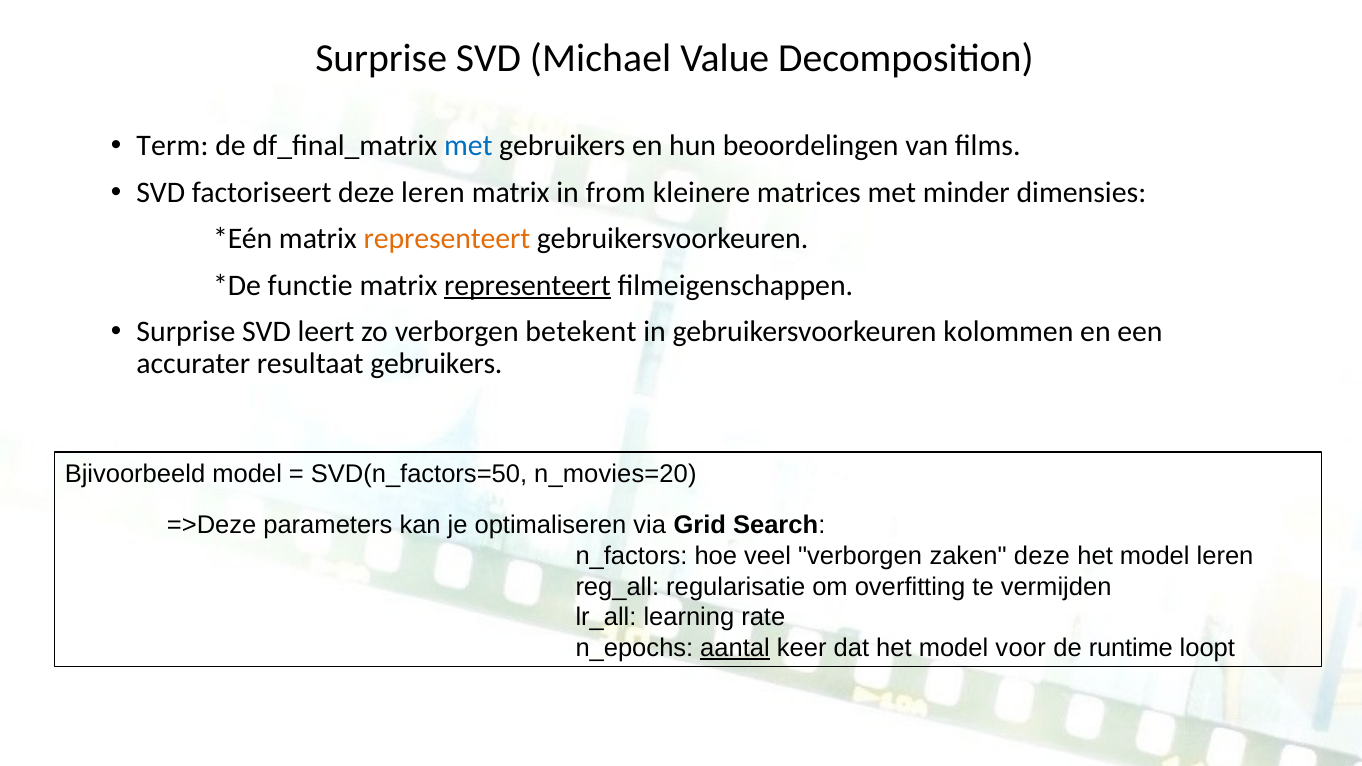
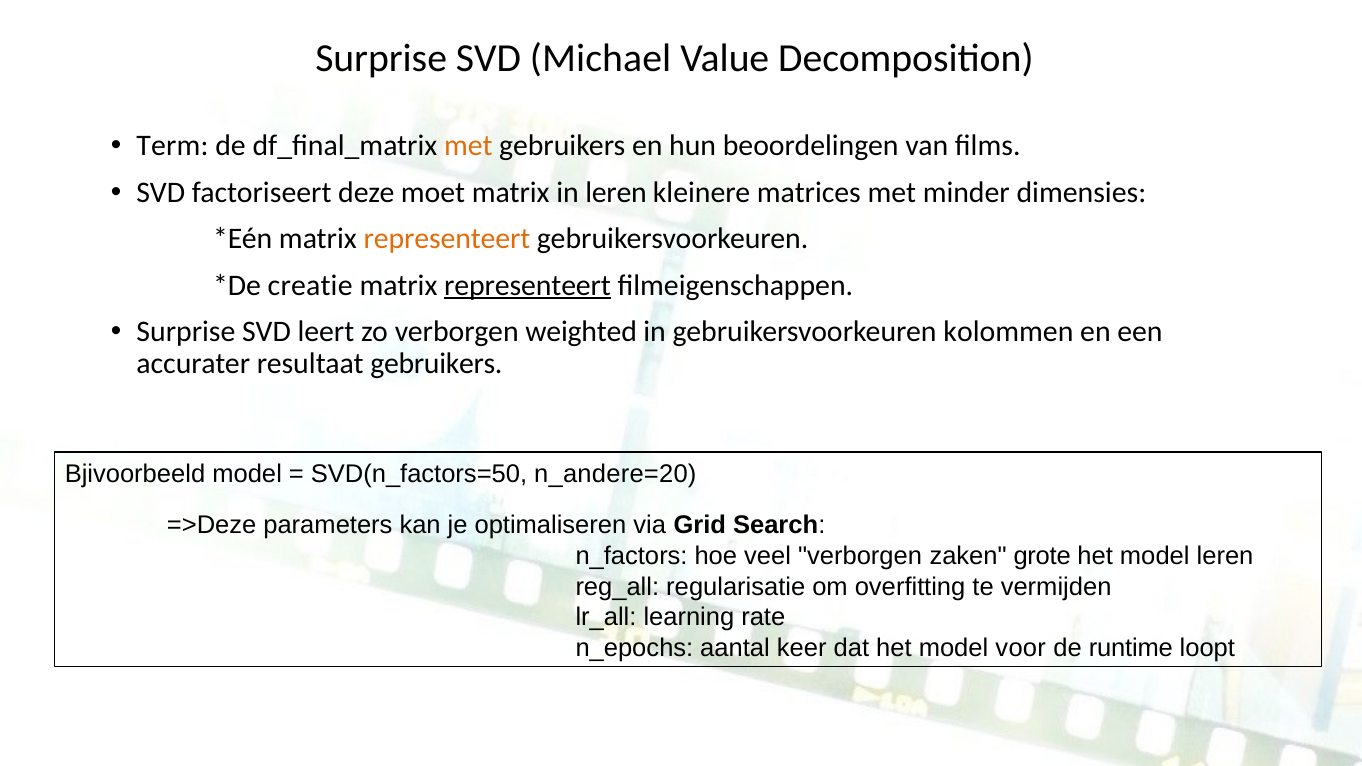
met at (468, 146) colour: blue -> orange
deze leren: leren -> moet
in from: from -> leren
functie: functie -> creatie
betekent: betekent -> weighted
n_movies=20: n_movies=20 -> n_andere=20
zaken deze: deze -> grote
aantal underline: present -> none
